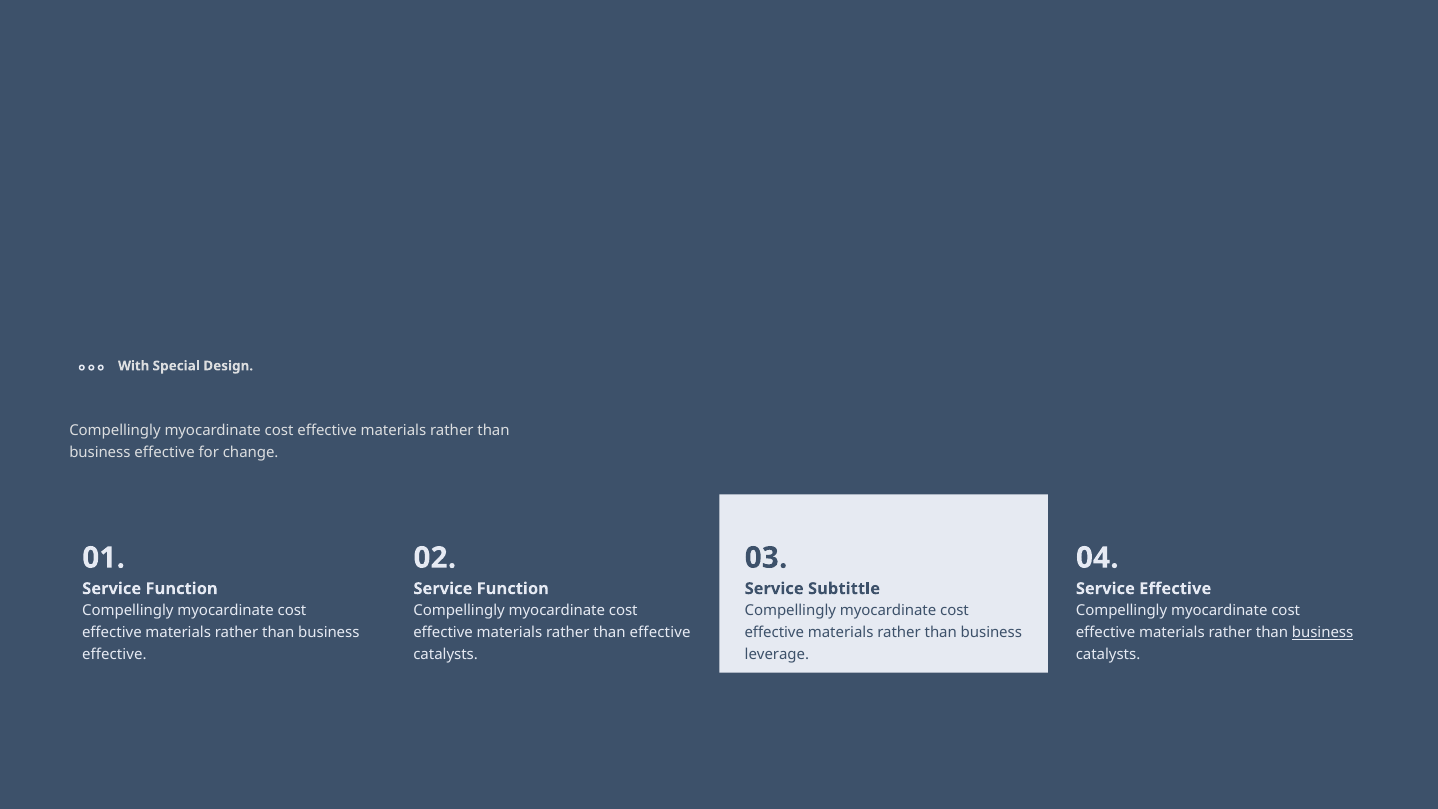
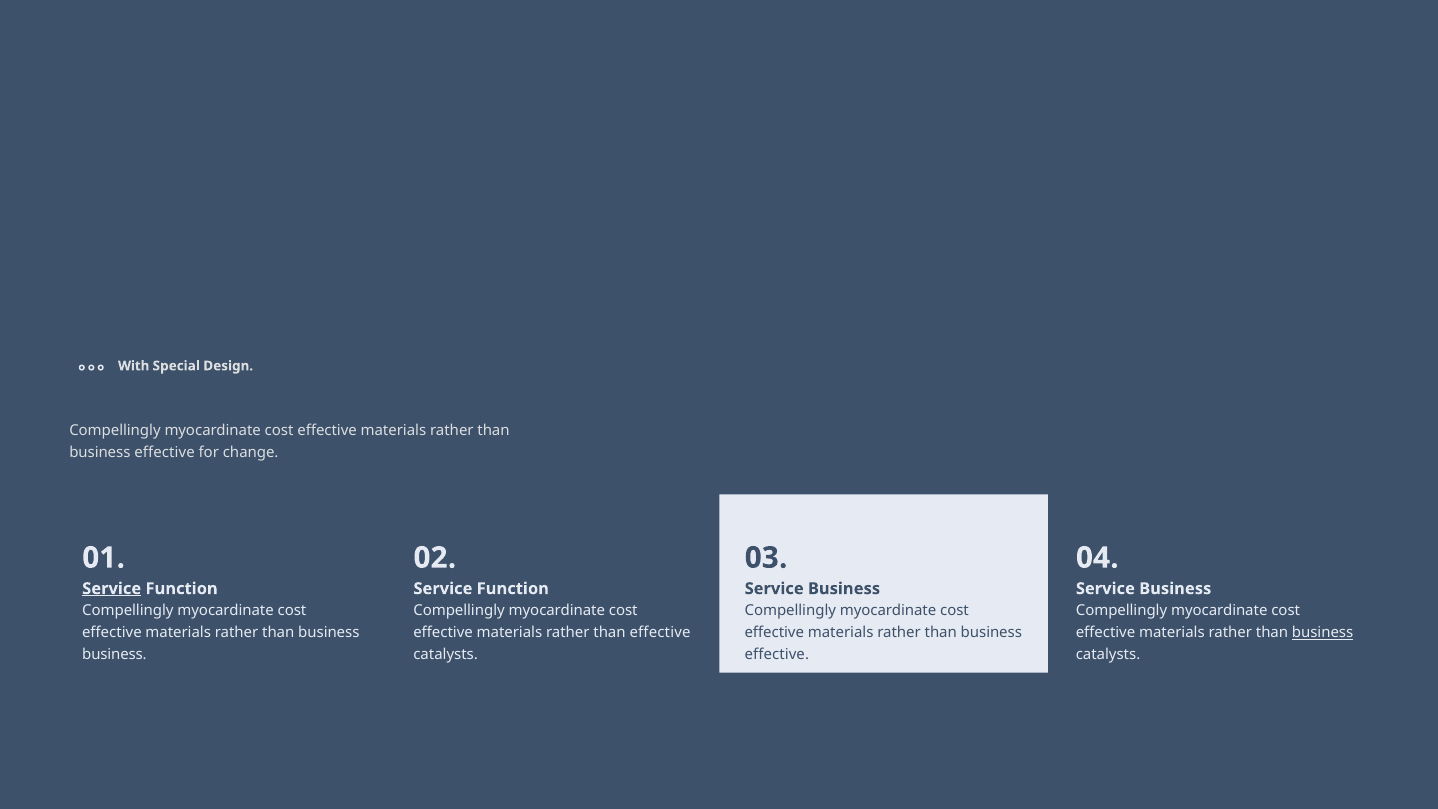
Service at (112, 589) underline: none -> present
Subtittle at (844, 589): Subtittle -> Business
Effective at (1175, 589): Effective -> Business
effective at (114, 654): effective -> business
leverage at (777, 654): leverage -> effective
